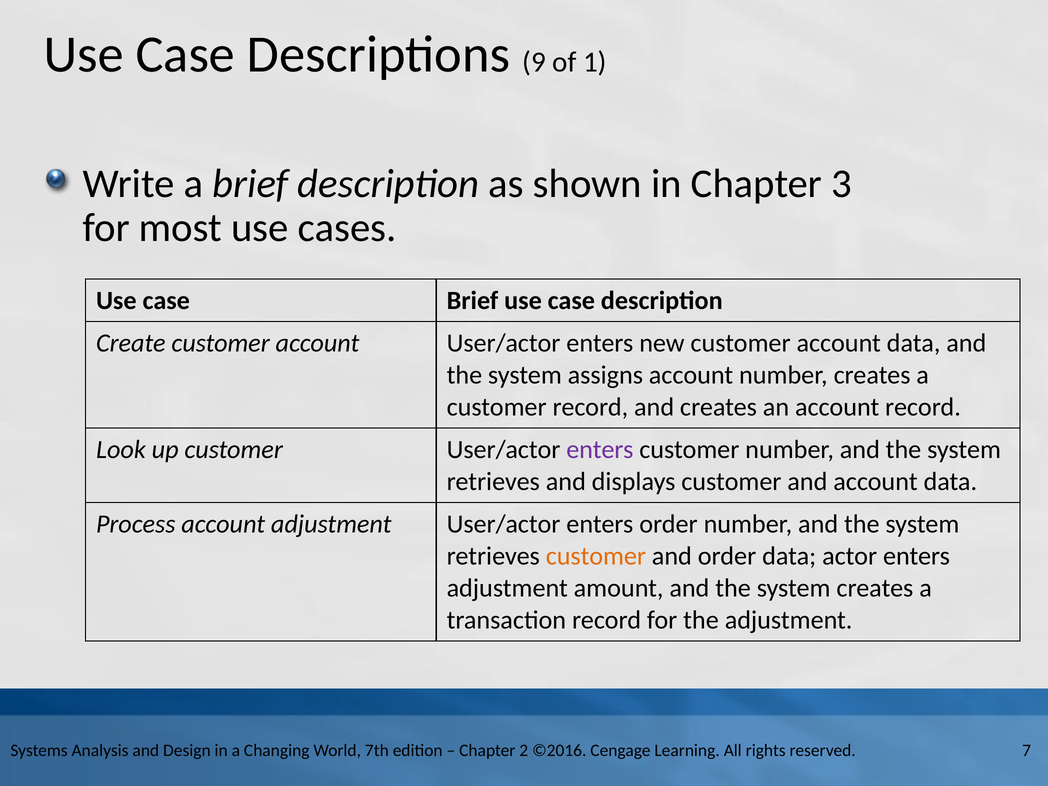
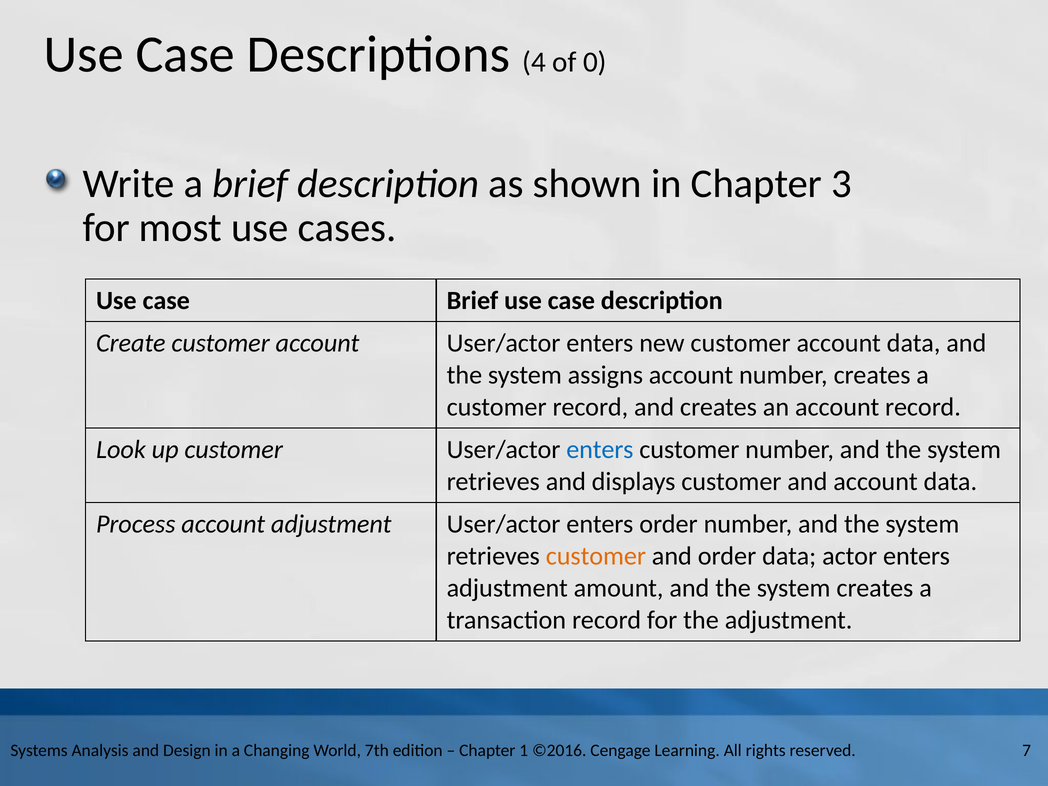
9: 9 -> 4
1: 1 -> 0
enters at (600, 450) colour: purple -> blue
2: 2 -> 1
